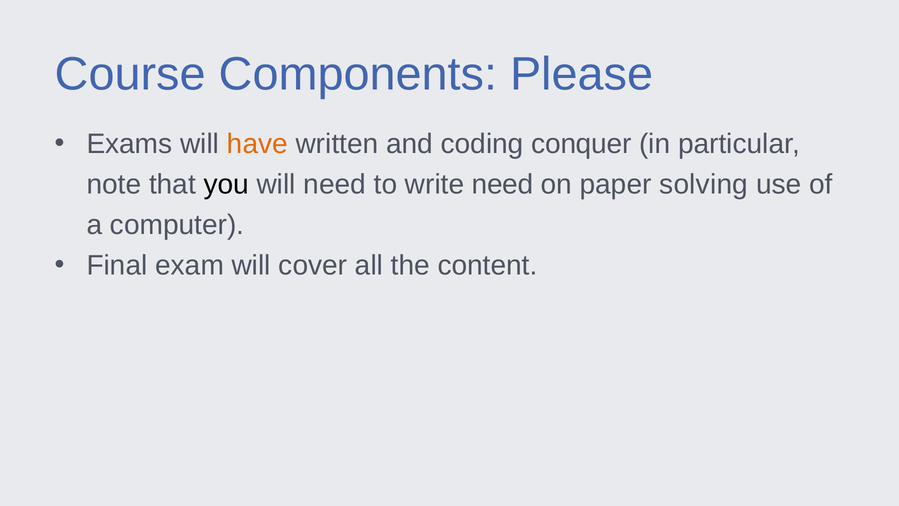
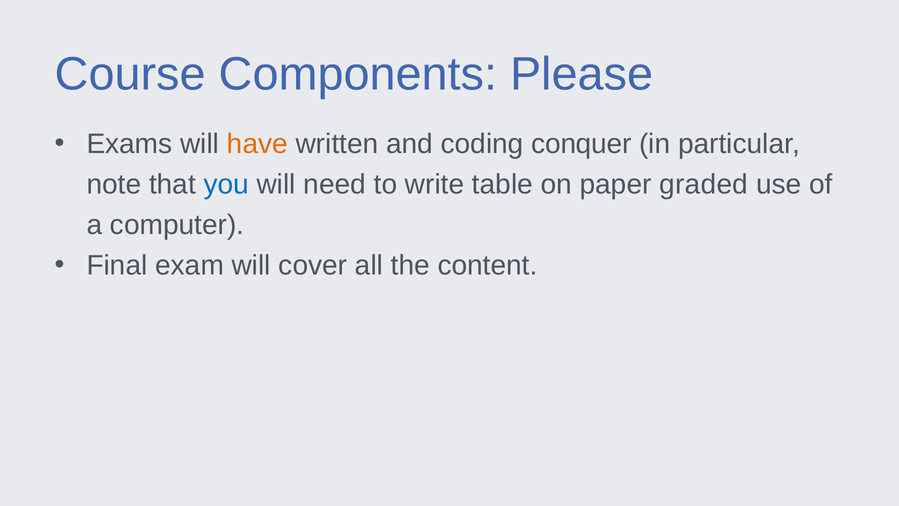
you colour: black -> blue
write need: need -> table
solving: solving -> graded
